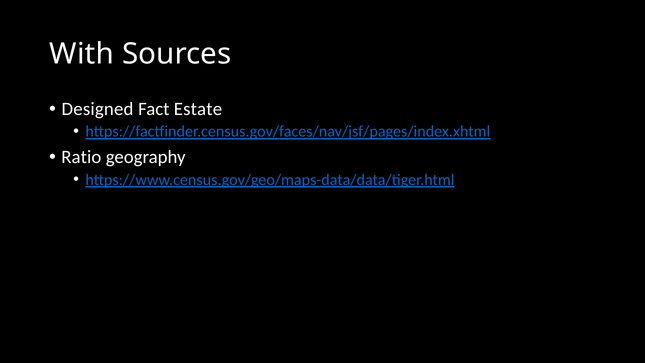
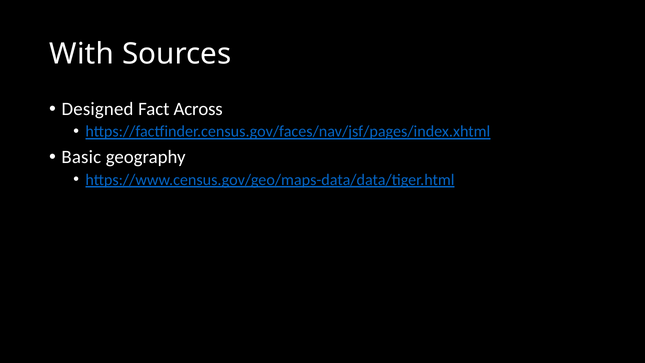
Estate: Estate -> Across
Ratio: Ratio -> Basic
